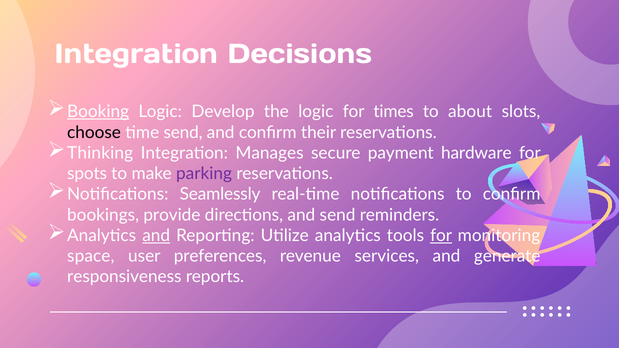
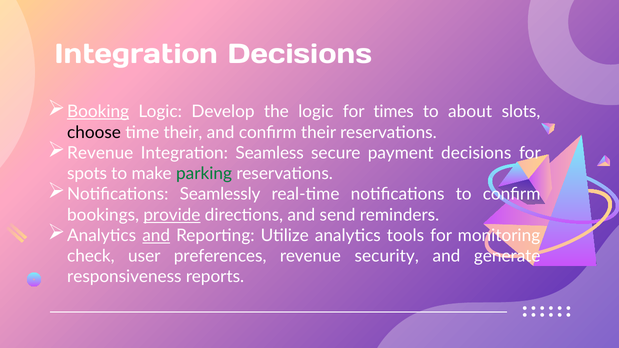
time send: send -> their
Thinking at (100, 153): Thinking -> Revenue
Manages: Manages -> Seamless
payment hardware: hardware -> decisions
parking colour: purple -> green
provide underline: none -> present
for at (441, 236) underline: present -> none
space: space -> check
services: services -> security
